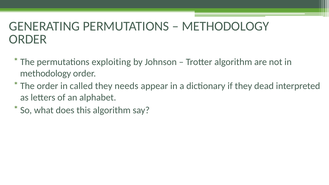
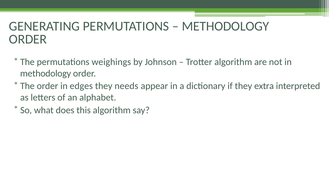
exploiting: exploiting -> weighings
called: called -> edges
dead: dead -> extra
